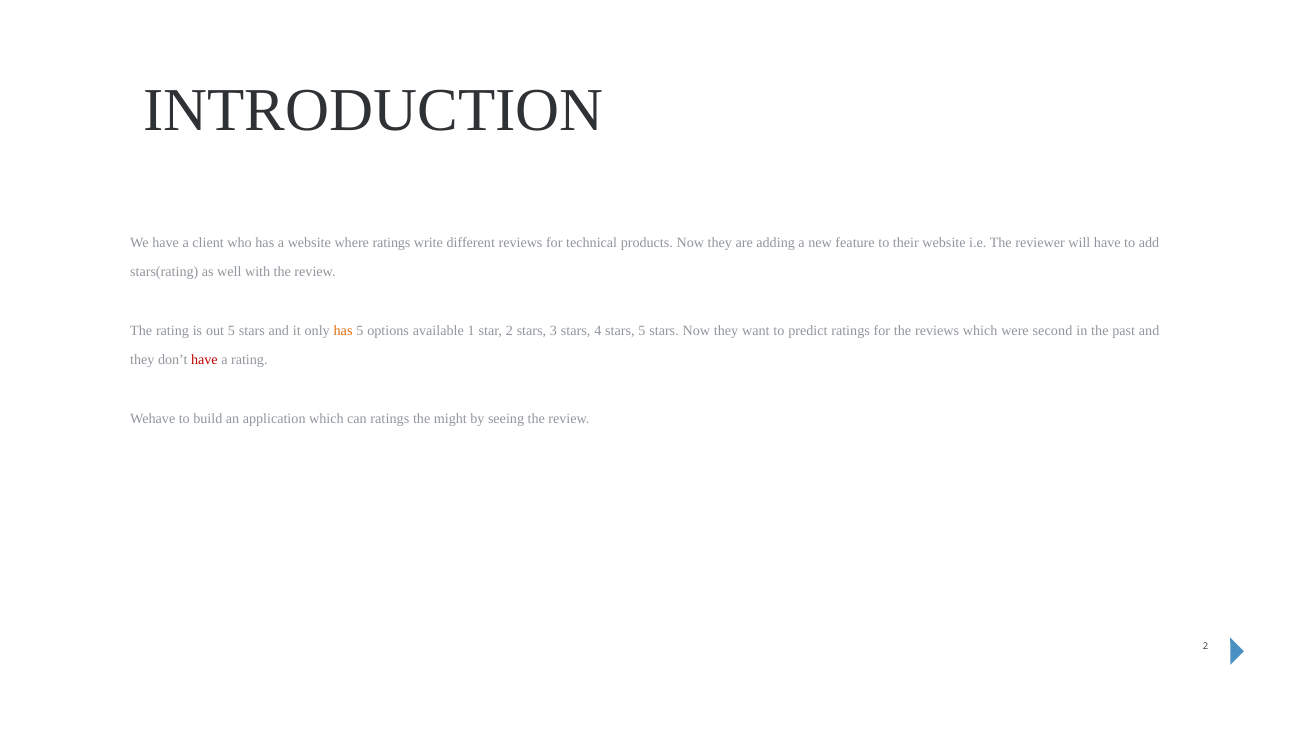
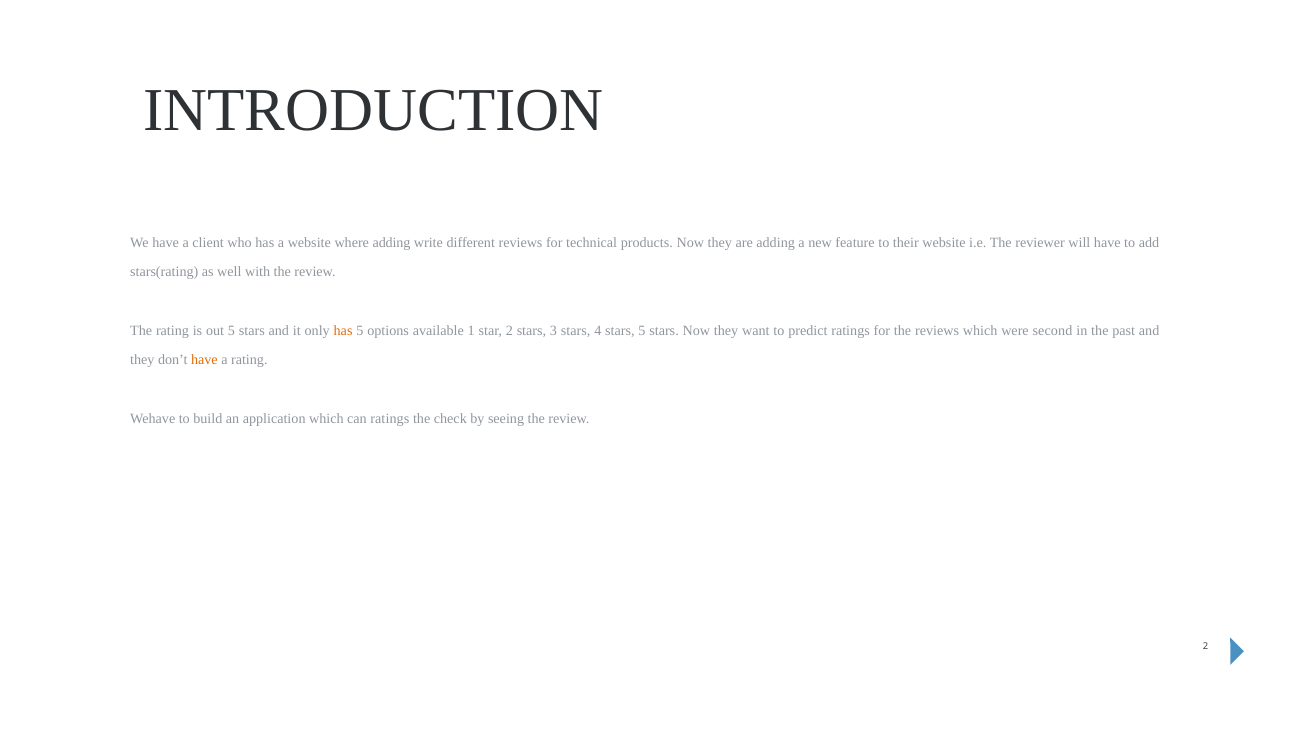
where ratings: ratings -> adding
have at (204, 360) colour: red -> orange
might: might -> check
